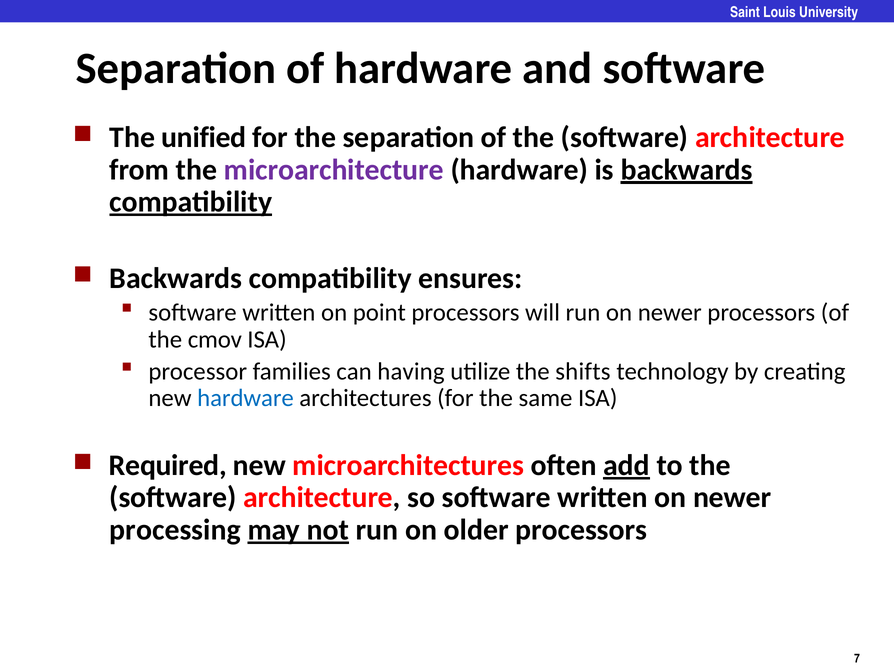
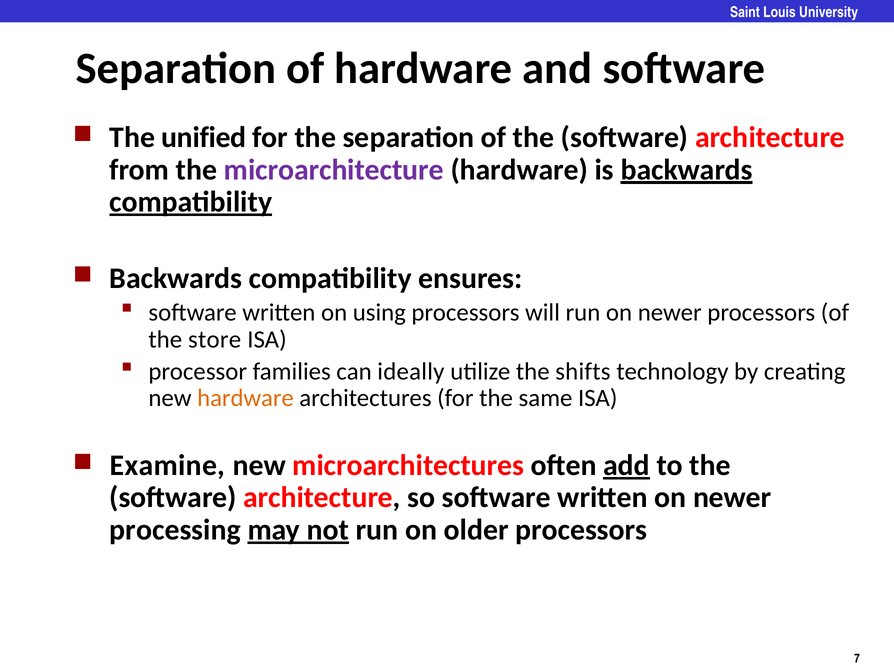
point: point -> using
cmov: cmov -> store
having: having -> ideally
hardware at (246, 398) colour: blue -> orange
Required: Required -> Examine
